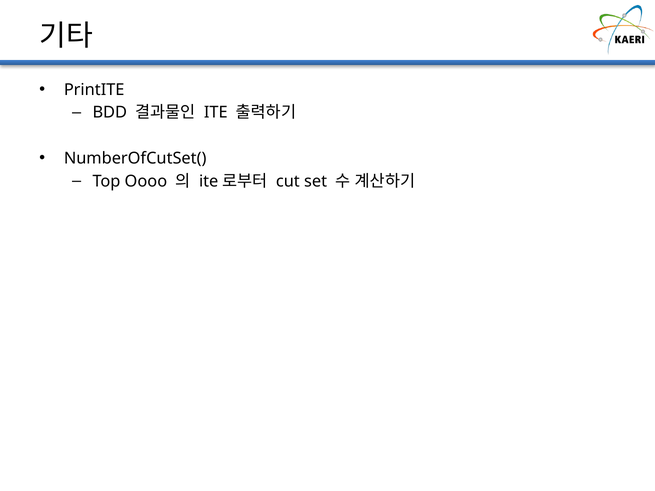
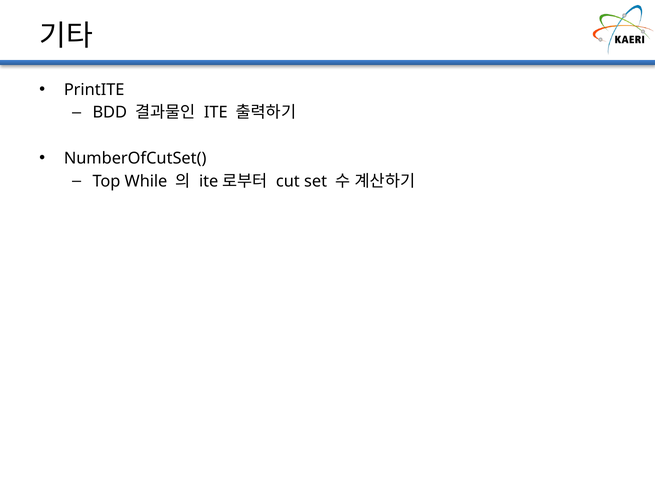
Oooo: Oooo -> While
